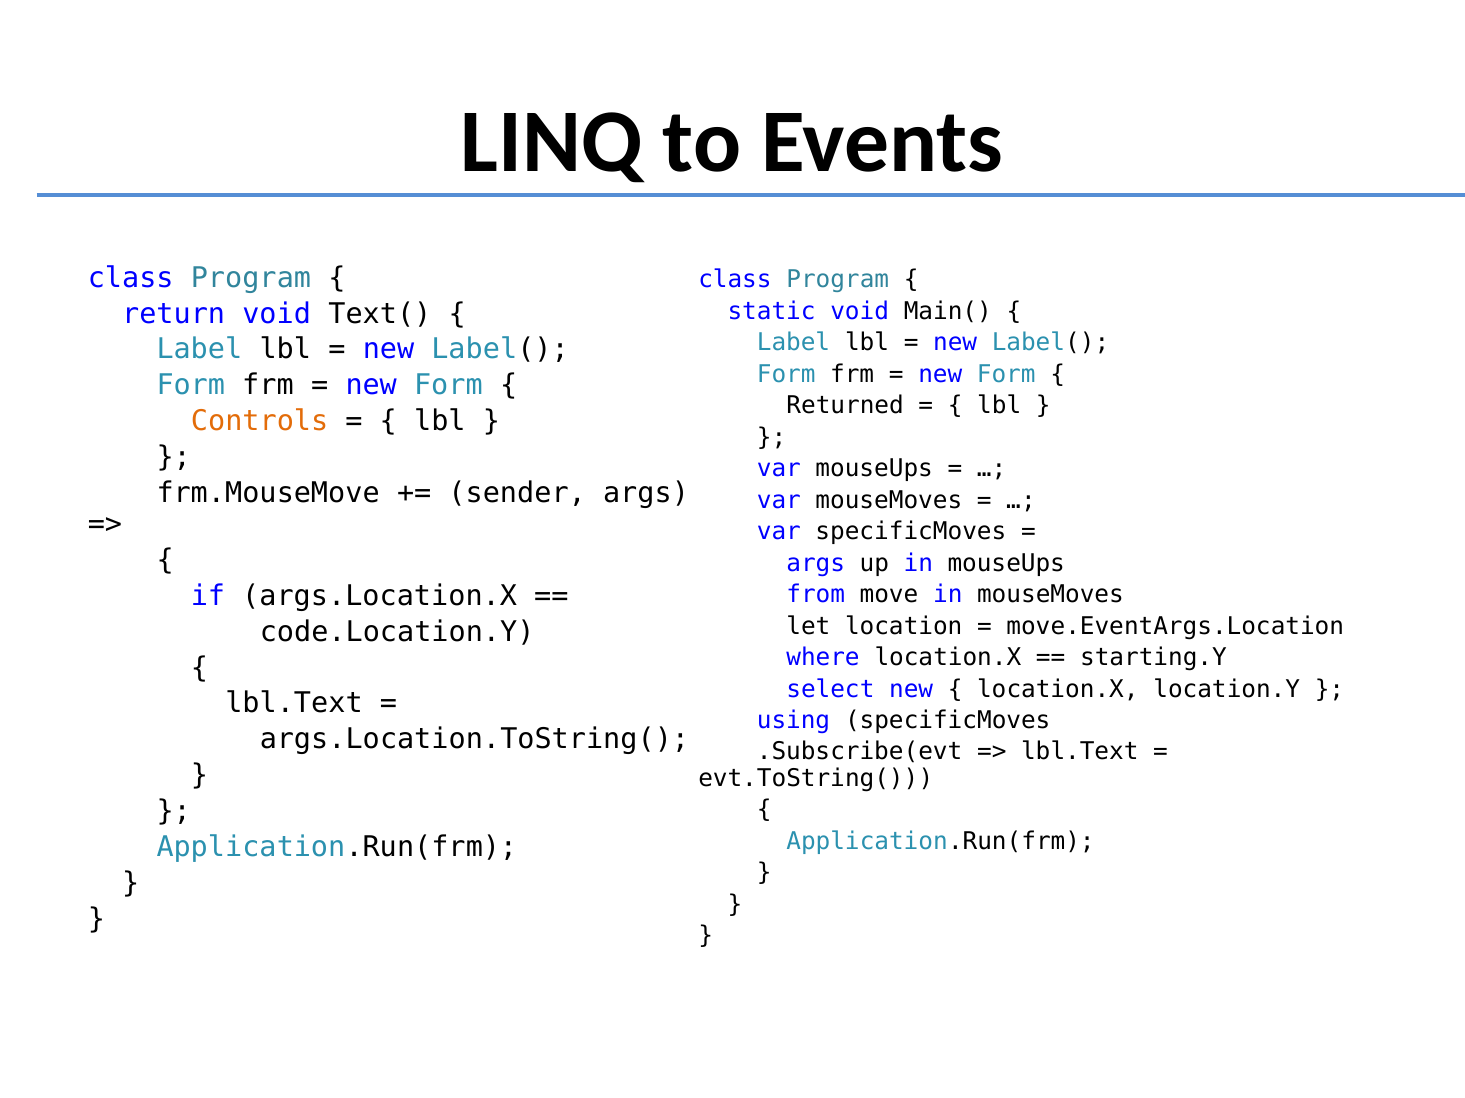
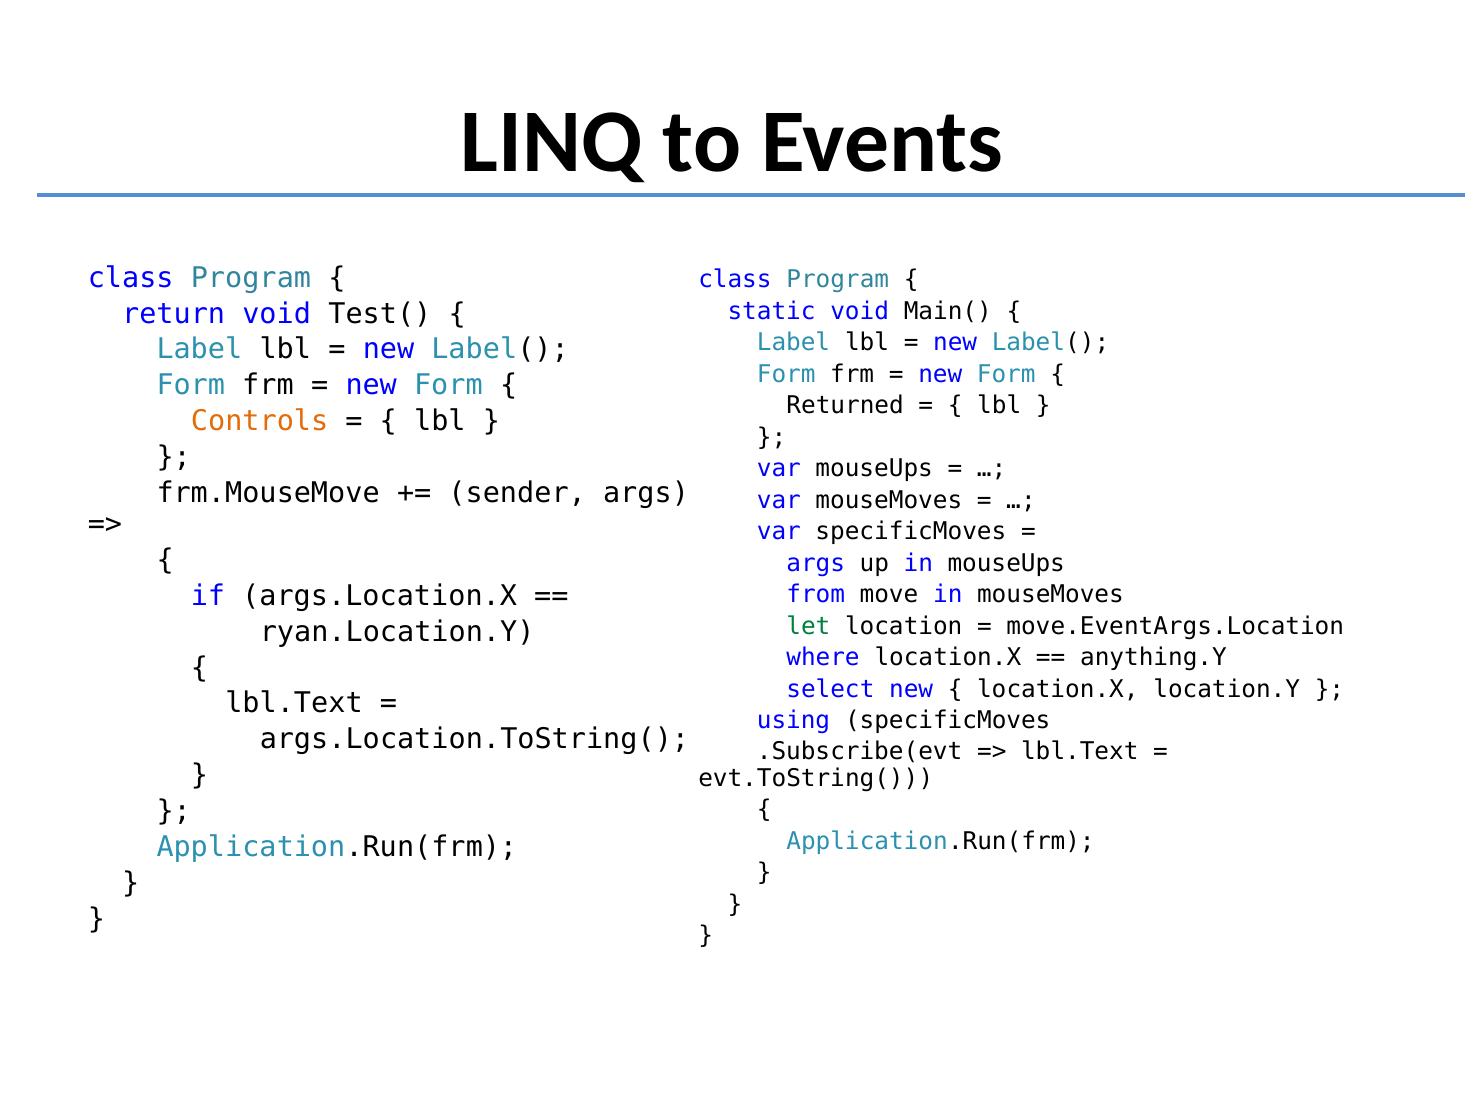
Text(: Text( -> Test(
let colour: black -> green
code.Location.Y: code.Location.Y -> ryan.Location.Y
starting.Y: starting.Y -> anything.Y
